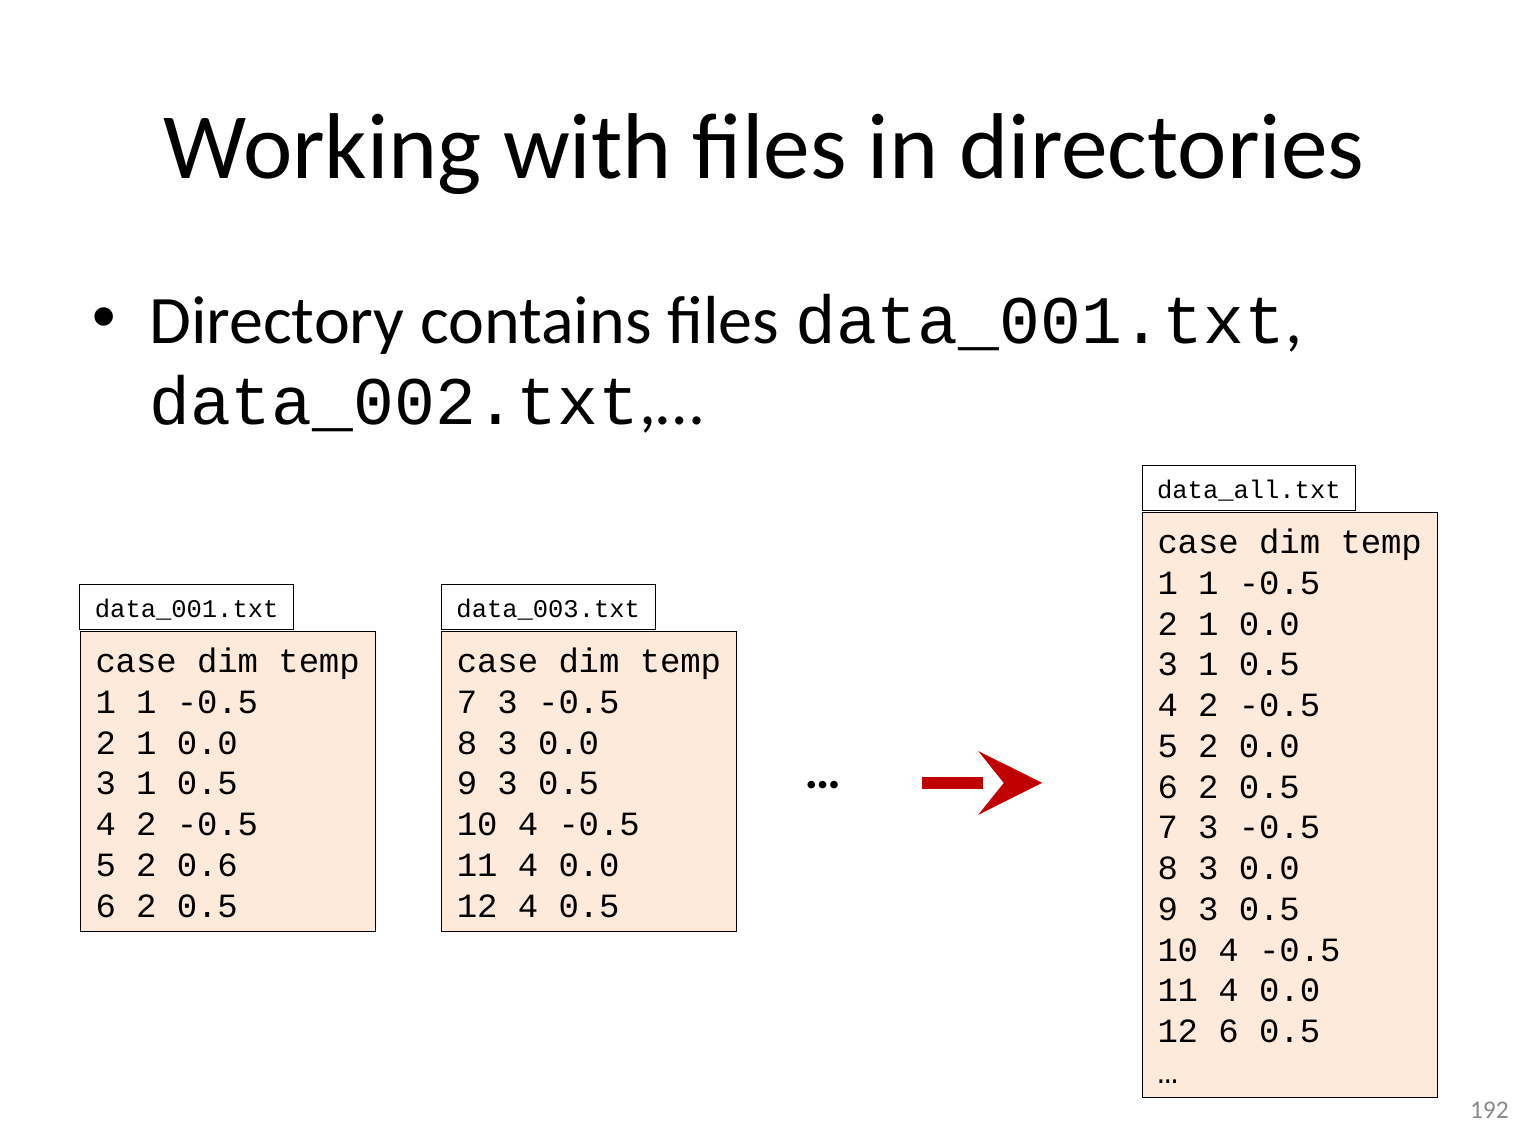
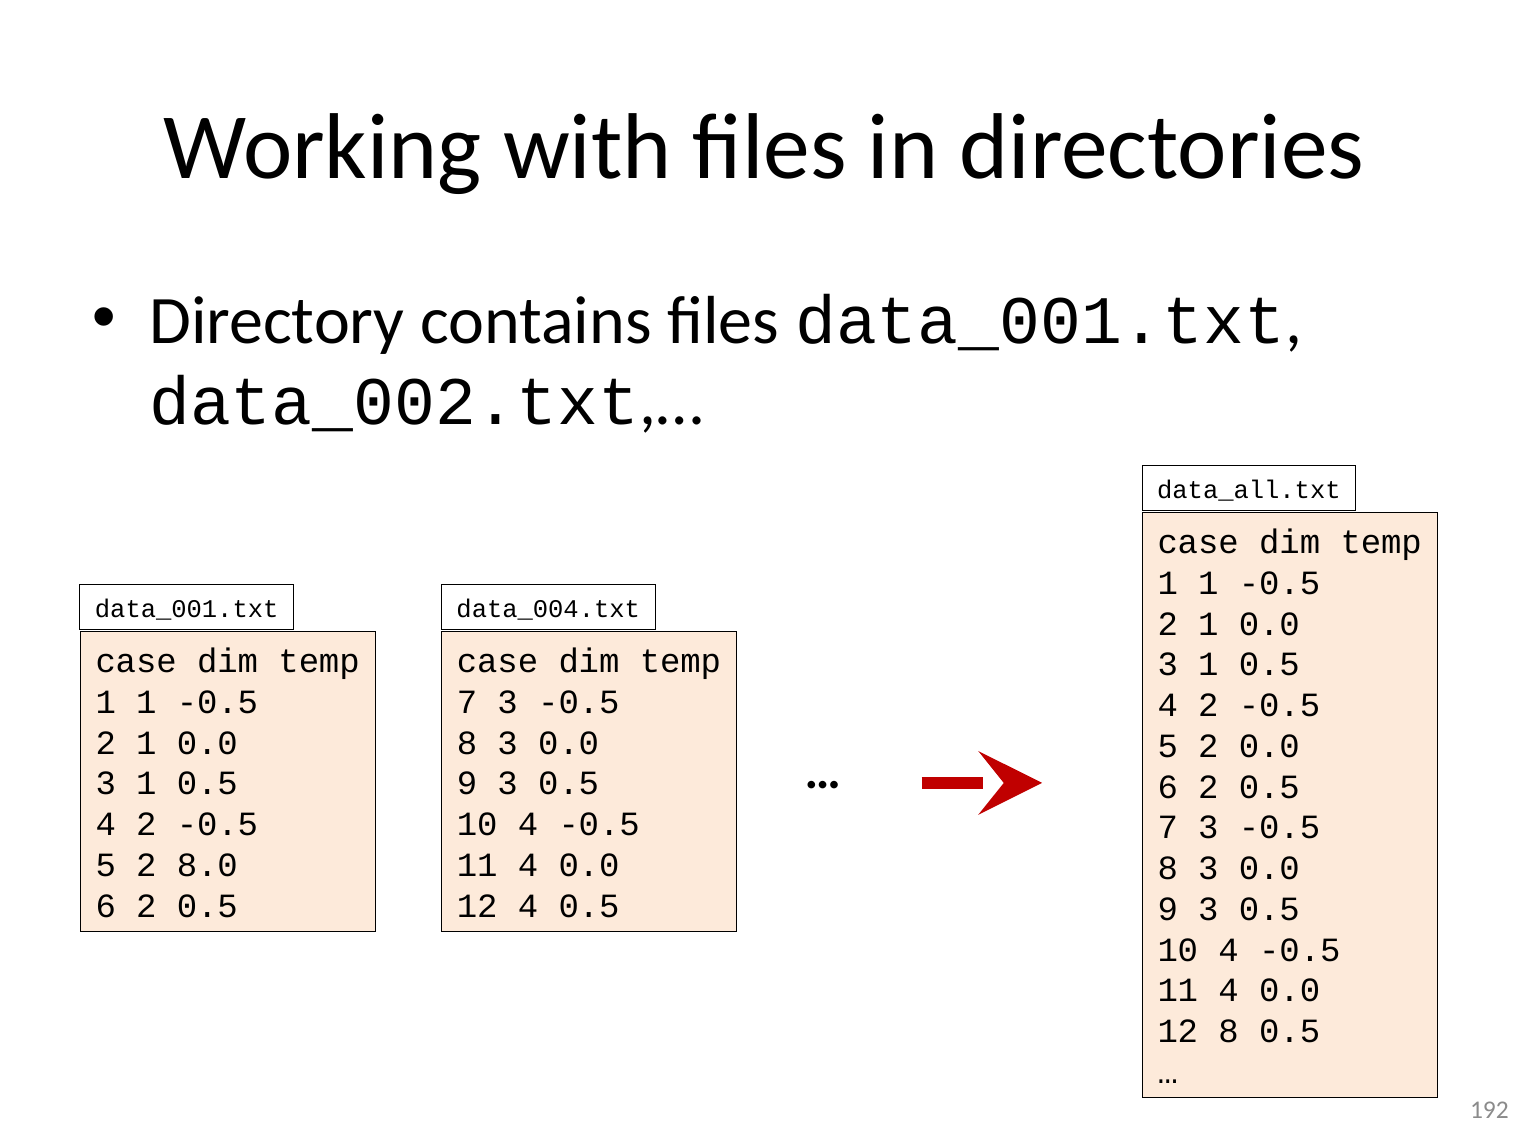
data_003.txt: data_003.txt -> data_004.txt
0.6: 0.6 -> 8.0
12 6: 6 -> 8
